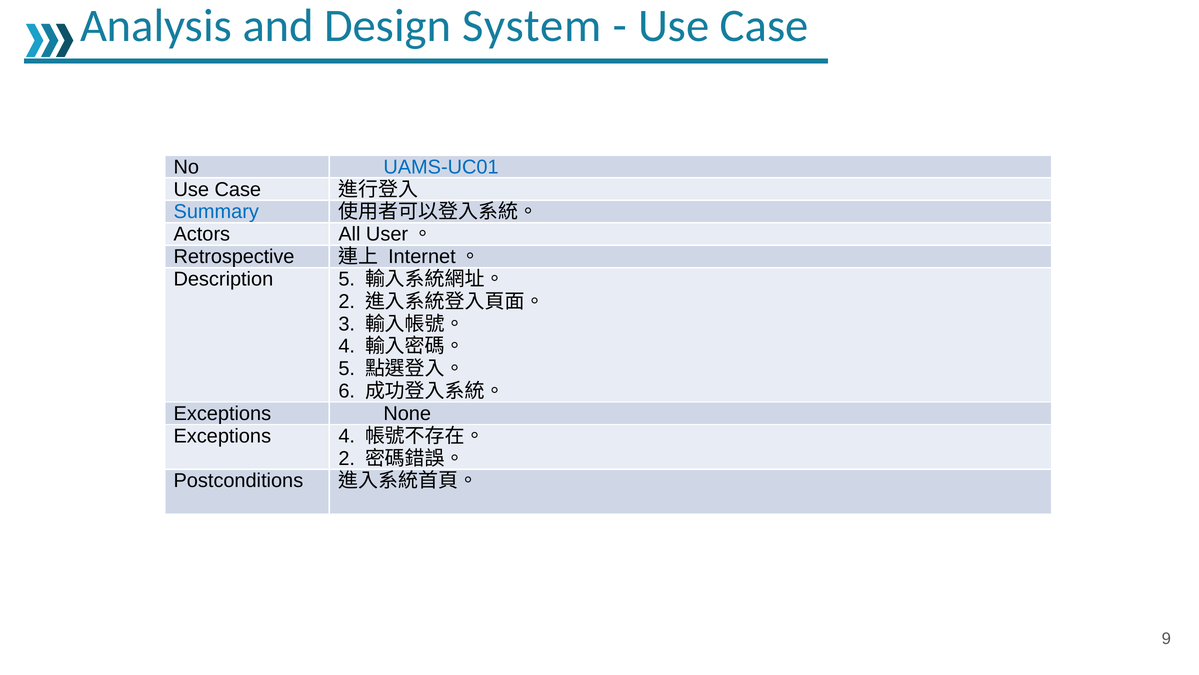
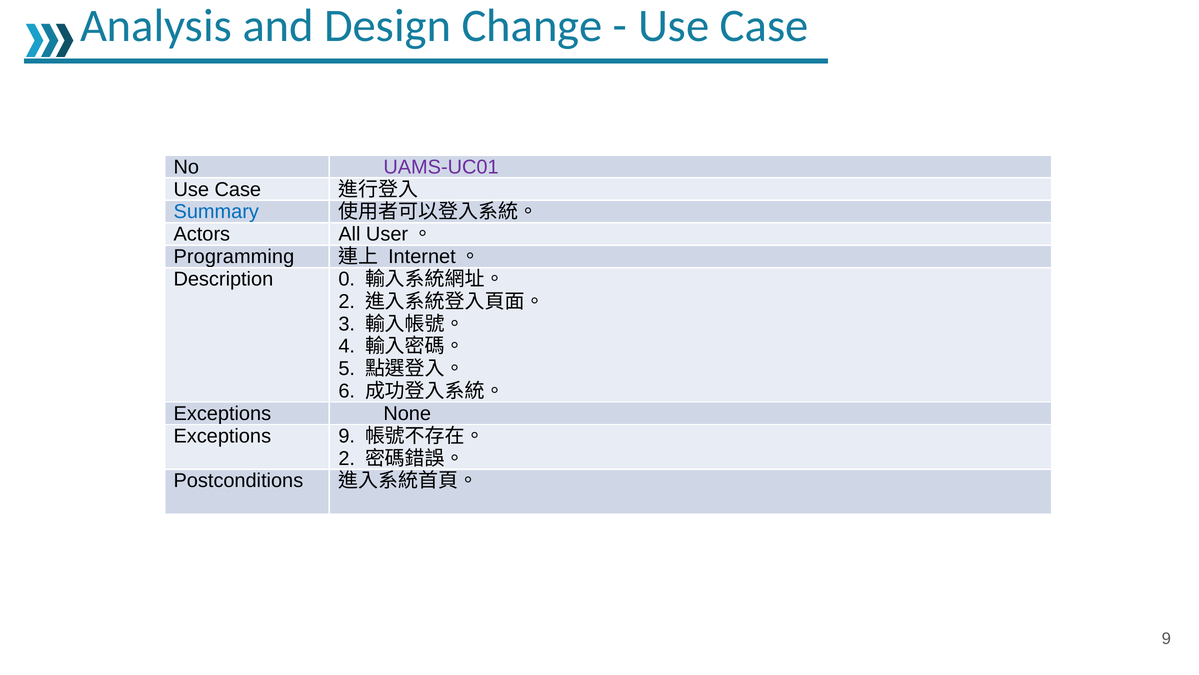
System: System -> Change
UAMS-UC01 colour: blue -> purple
Retrospective: Retrospective -> Programming
Description 5: 5 -> 0
Exceptions 4: 4 -> 9
